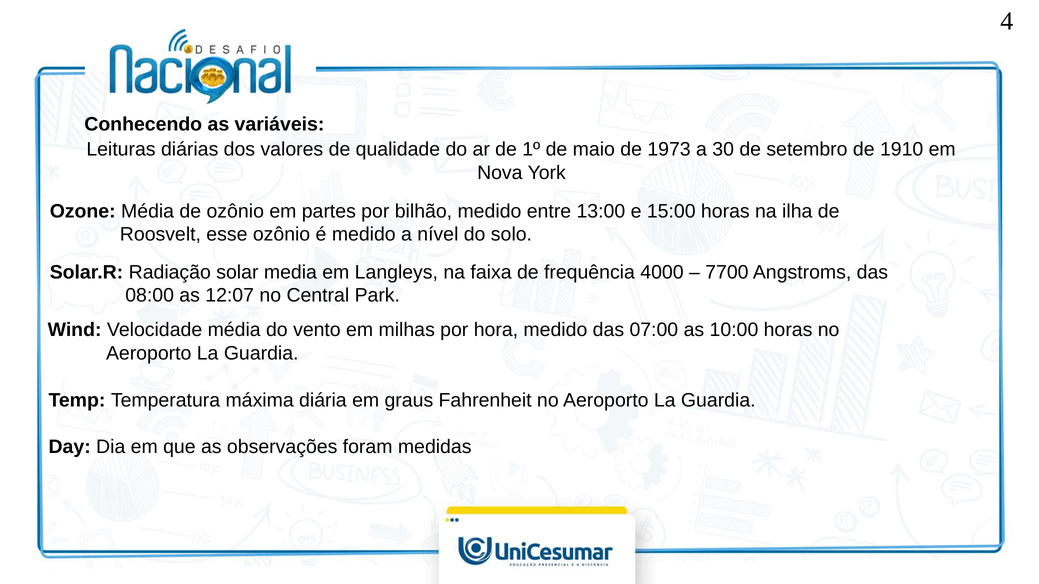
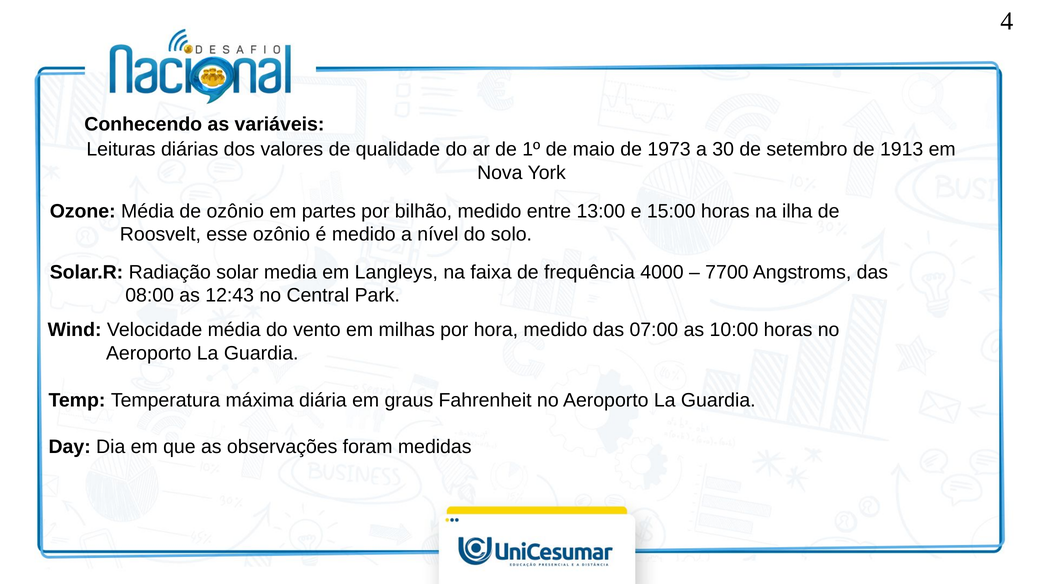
1910: 1910 -> 1913
12:07: 12:07 -> 12:43
